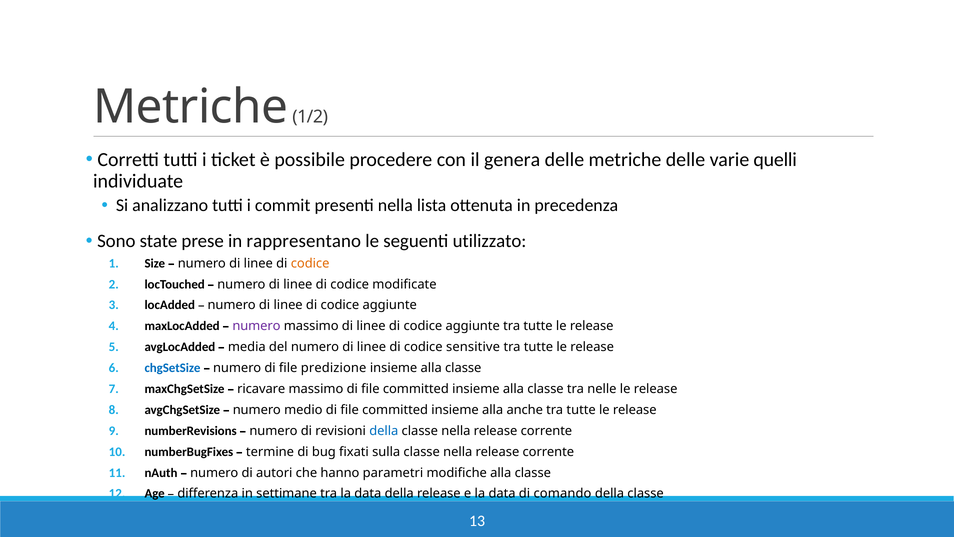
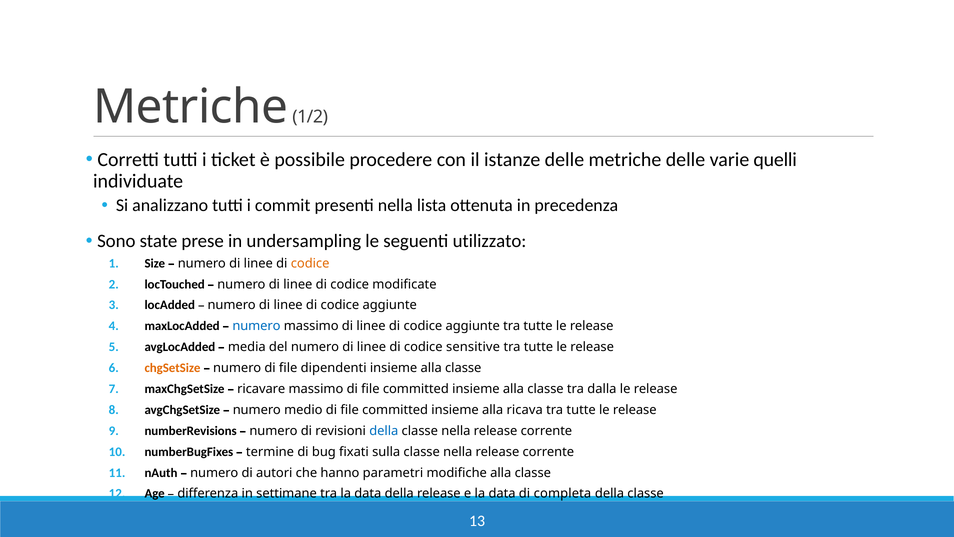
genera: genera -> istanze
rappresentano: rappresentano -> undersampling
numero at (256, 326) colour: purple -> blue
chgSetSize colour: blue -> orange
predizione: predizione -> dipendenti
nelle: nelle -> dalla
anche: anche -> ricava
comando: comando -> completa
